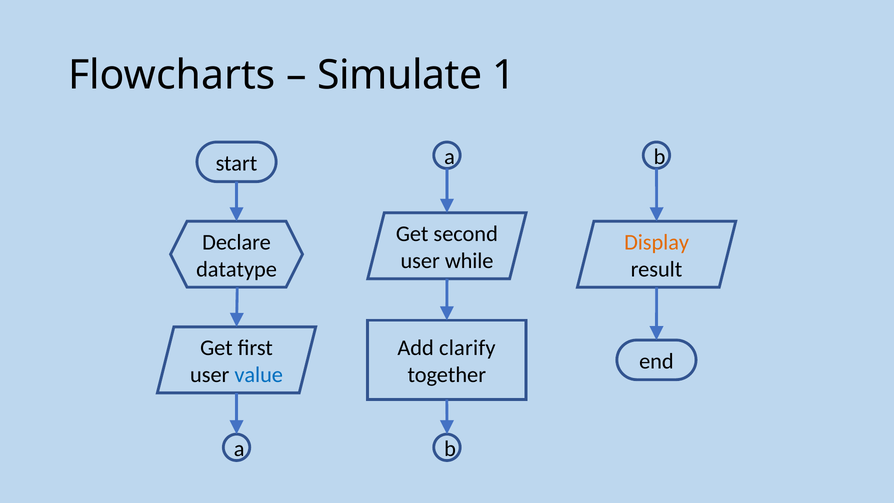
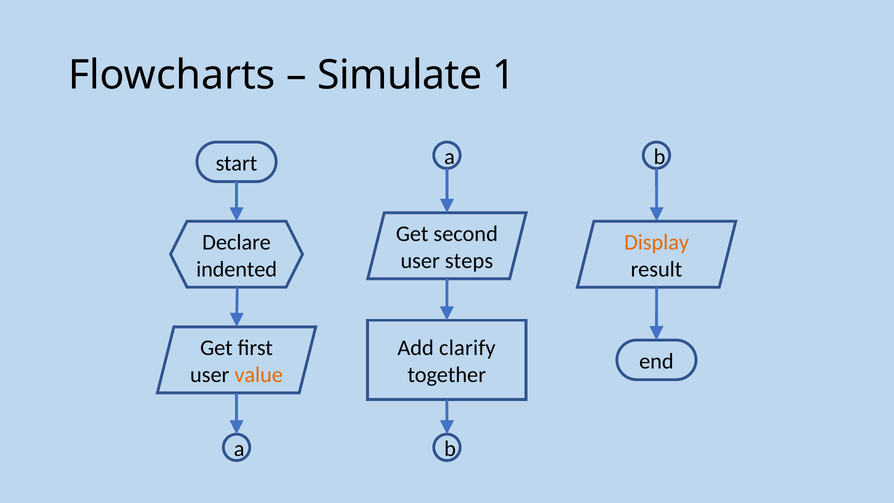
while: while -> steps
datatype: datatype -> indented
value colour: blue -> orange
